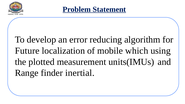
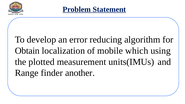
Future: Future -> Obtain
inertial: inertial -> another
